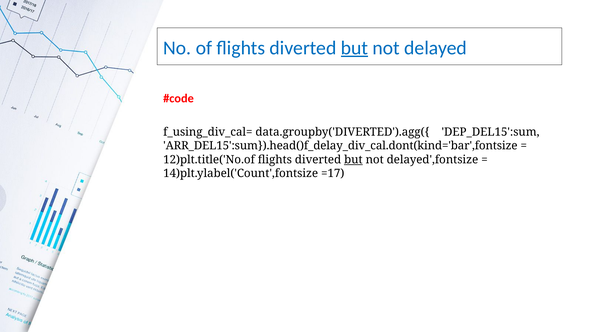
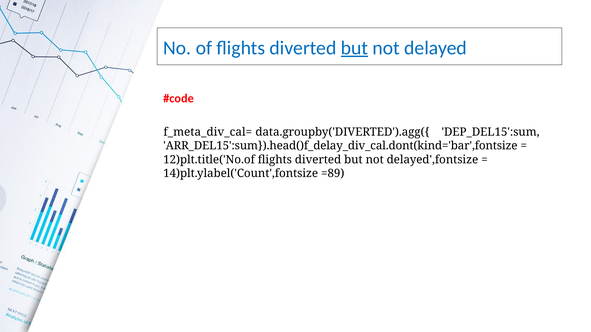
f_using_div_cal=: f_using_div_cal= -> f_meta_div_cal=
but at (353, 160) underline: present -> none
=17: =17 -> =89
